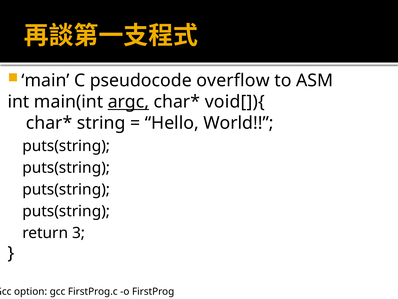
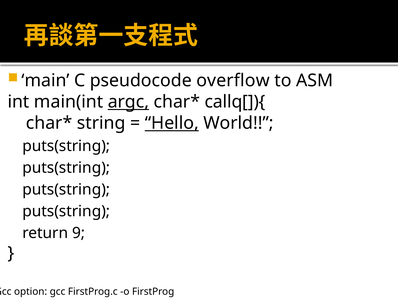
void[]){: void[]){ -> callq[]){
Hello underline: none -> present
3: 3 -> 9
